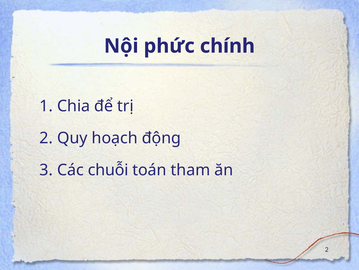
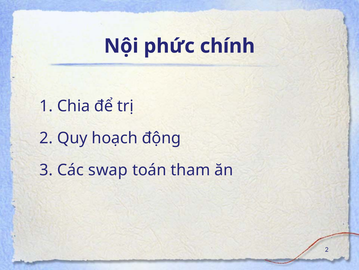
chuỗi: chuỗi -> swap
